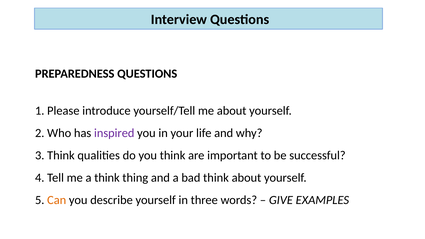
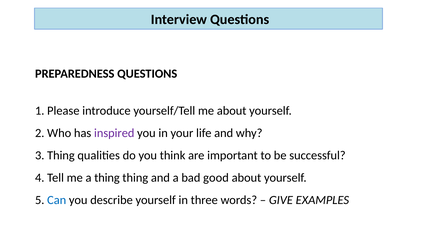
3 Think: Think -> Thing
a think: think -> thing
bad think: think -> good
Can colour: orange -> blue
